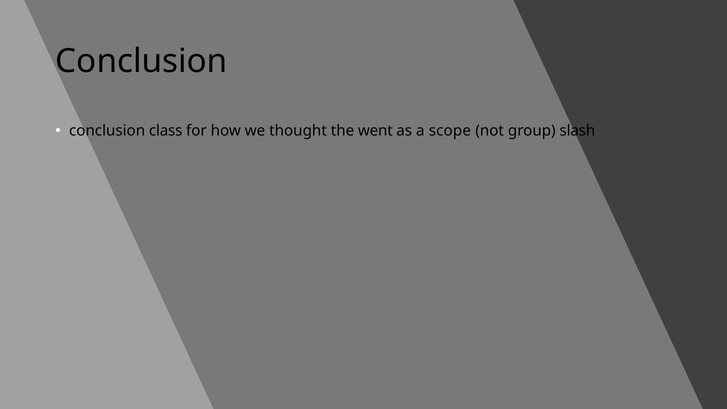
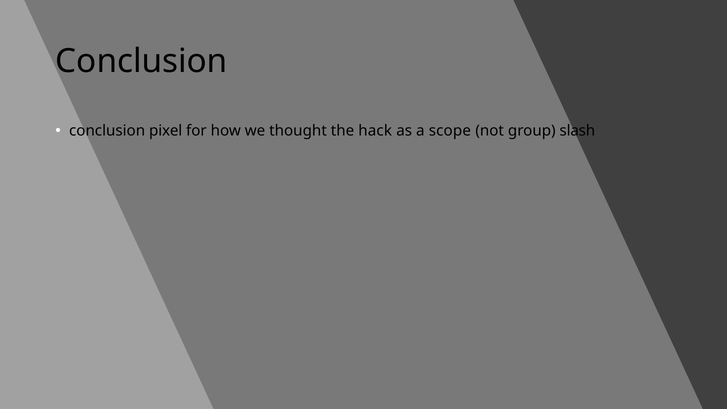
class: class -> pixel
went: went -> hack
